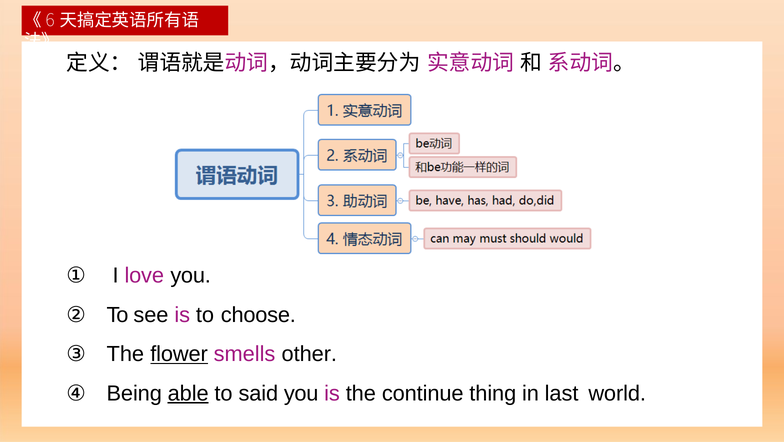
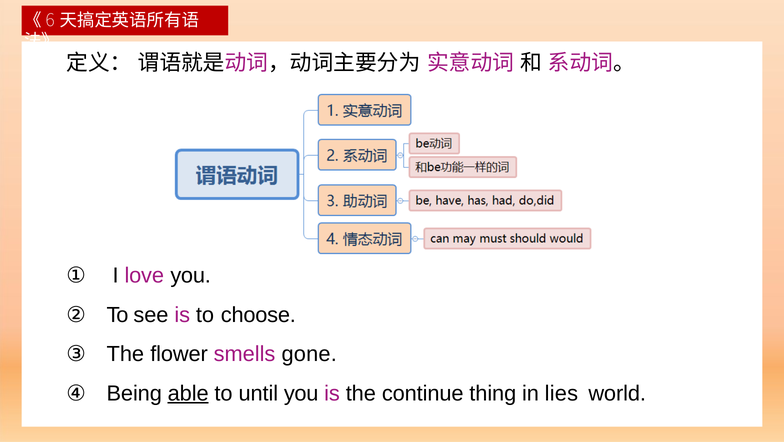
flower underline: present -> none
other: other -> gone
said: said -> until
last: last -> lies
